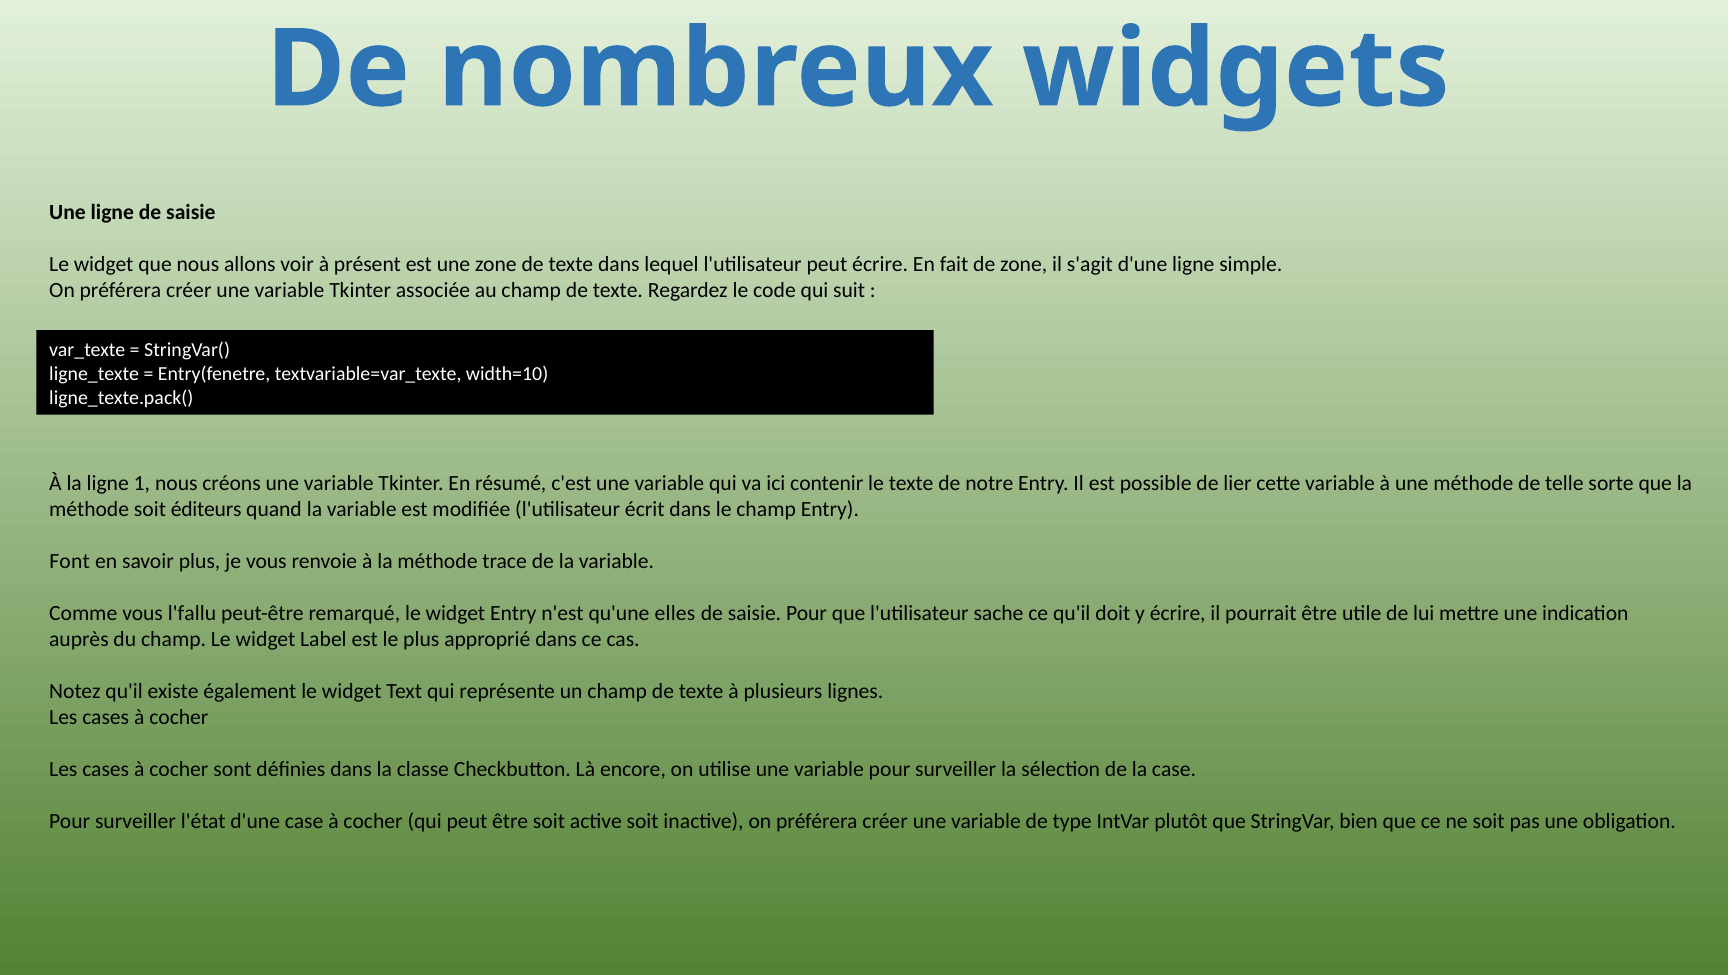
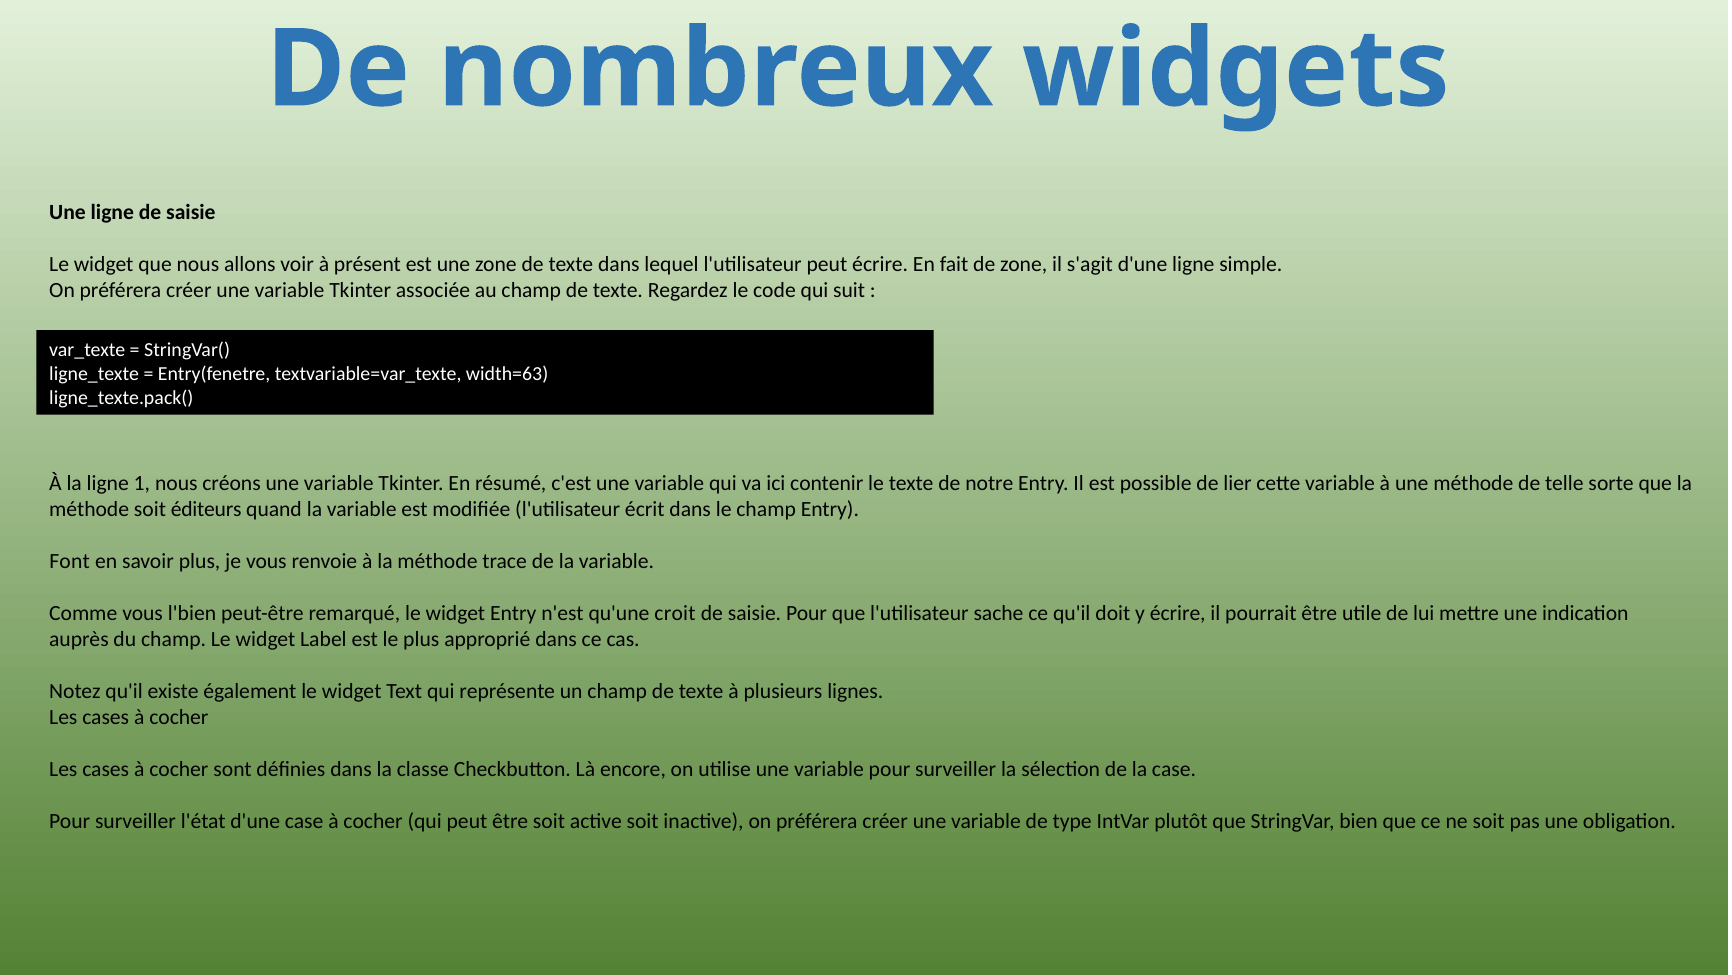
width=10: width=10 -> width=63
l'fallu: l'fallu -> l'bien
elles: elles -> croit
